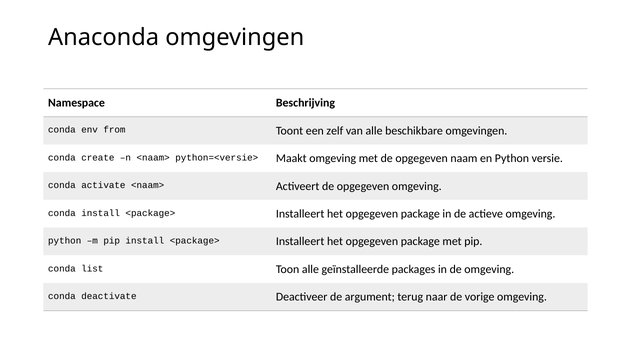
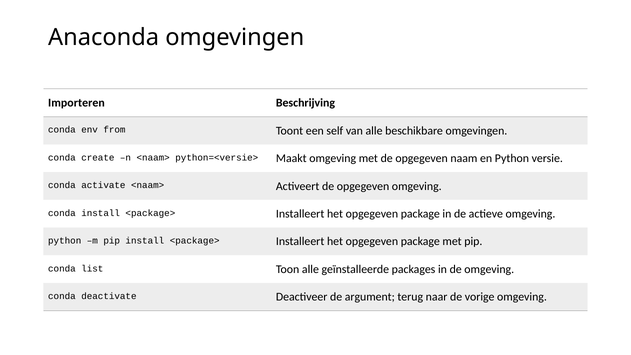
Namespace: Namespace -> Importeren
zelf: zelf -> self
